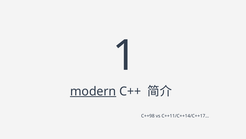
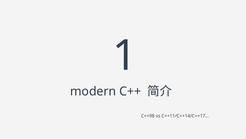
modern underline: present -> none
